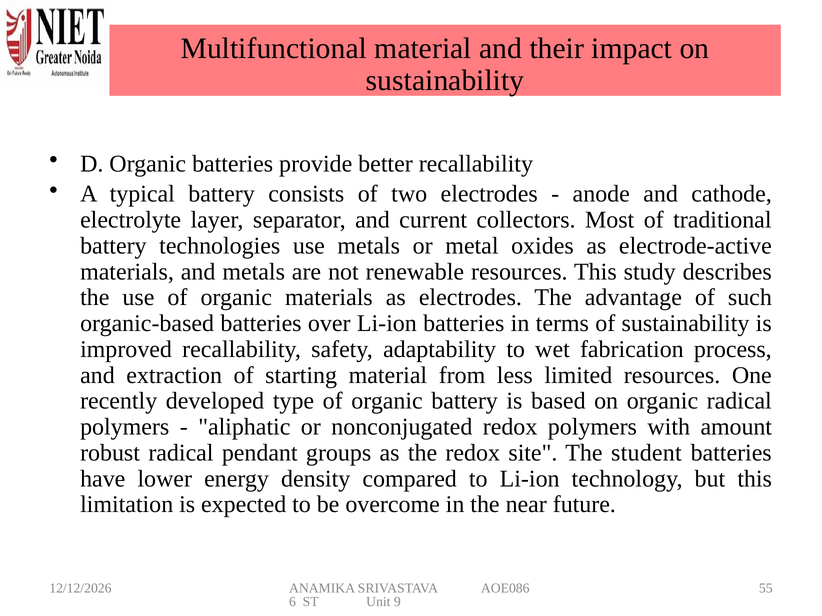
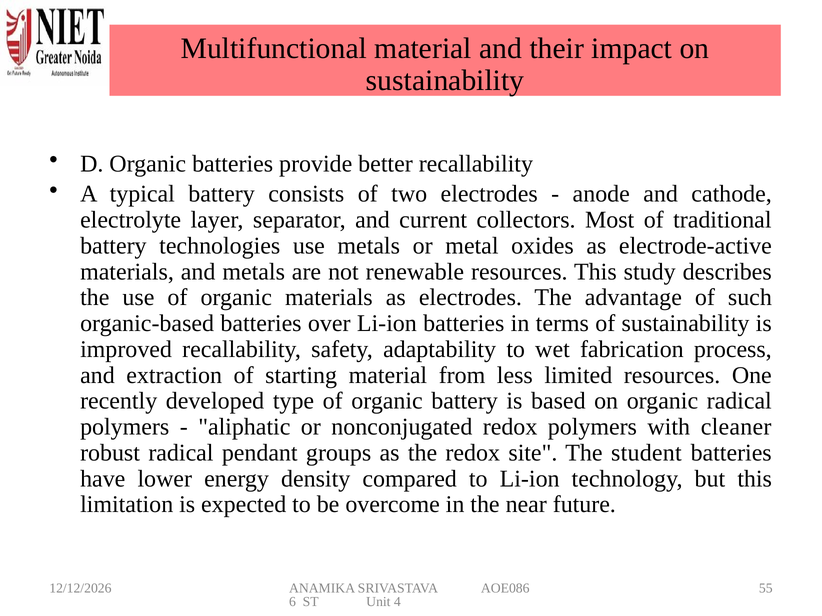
amount: amount -> cleaner
9: 9 -> 4
